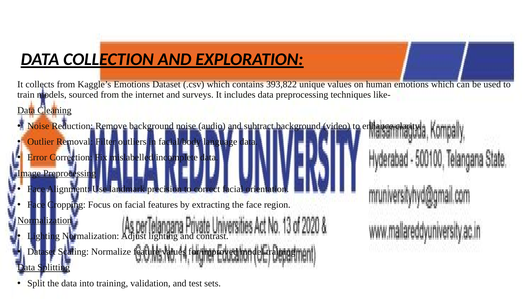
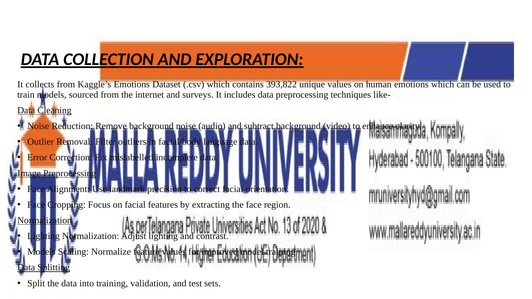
Dataset at (41, 252): Dataset -> Models
